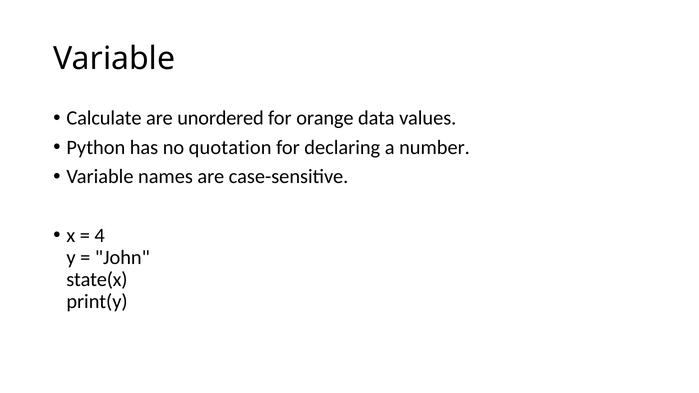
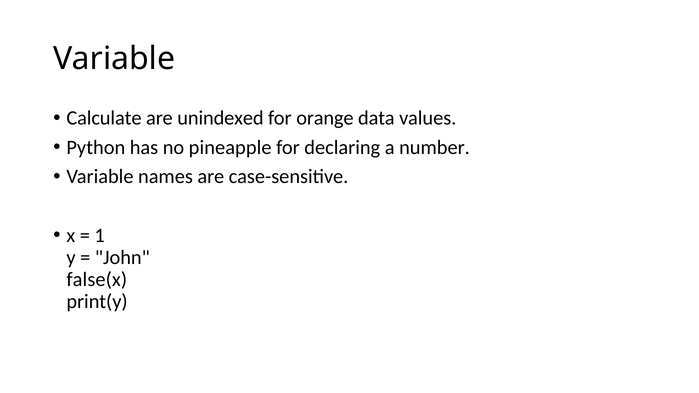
unordered: unordered -> unindexed
quotation: quotation -> pineapple
4: 4 -> 1
state(x: state(x -> false(x
